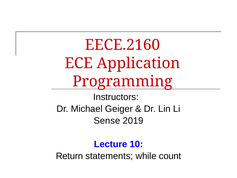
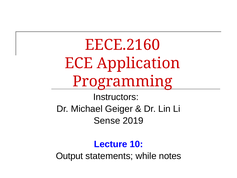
Return: Return -> Output
count: count -> notes
